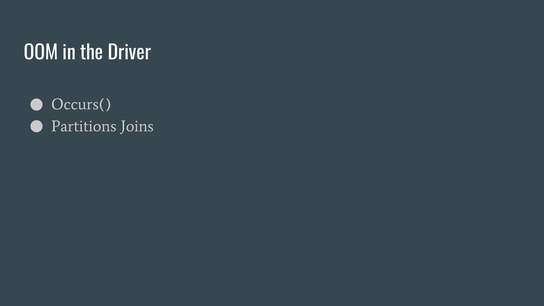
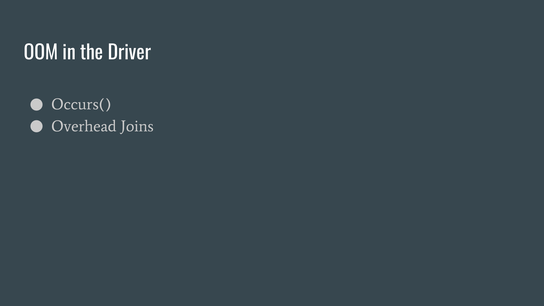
Partitions: Partitions -> Overhead
